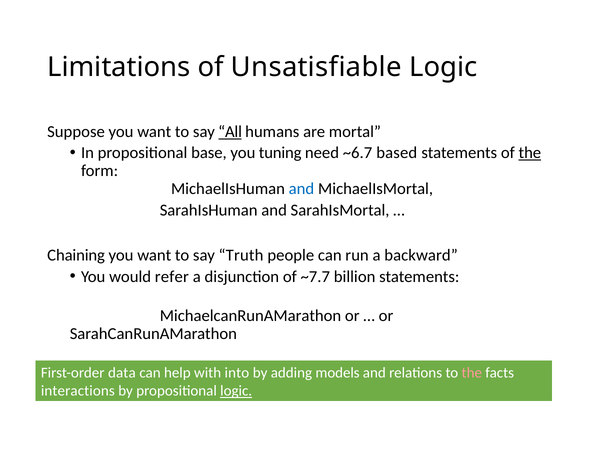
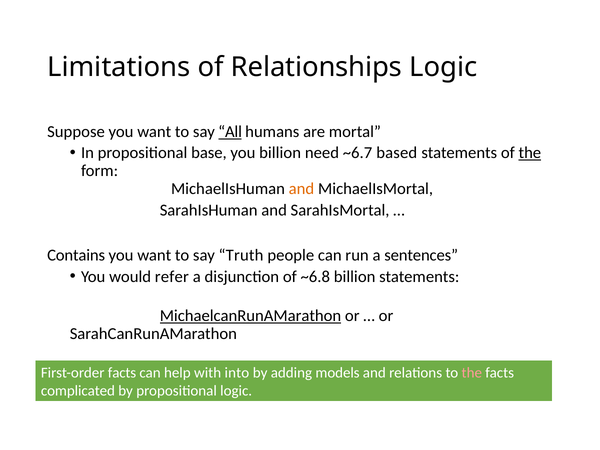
Unsatisfiable: Unsatisfiable -> Relationships
you tuning: tuning -> billion
and at (301, 189) colour: blue -> orange
Chaining: Chaining -> Contains
backward: backward -> sentences
~7.7: ~7.7 -> ~6.8
MichaelcanRunAMarathon underline: none -> present
First-order data: data -> facts
interactions: interactions -> complicated
logic at (236, 391) underline: present -> none
